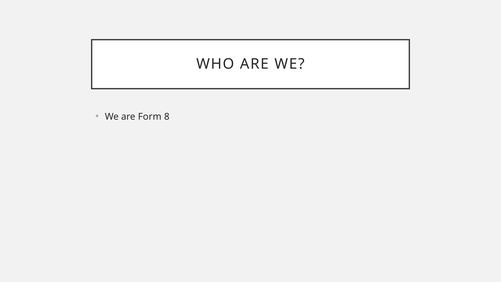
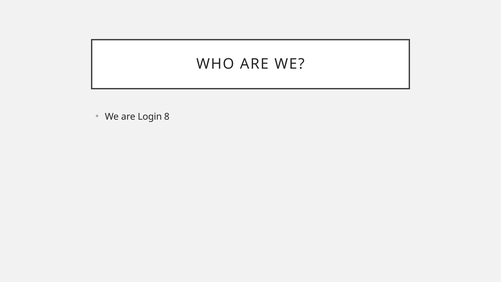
Form: Form -> Login
